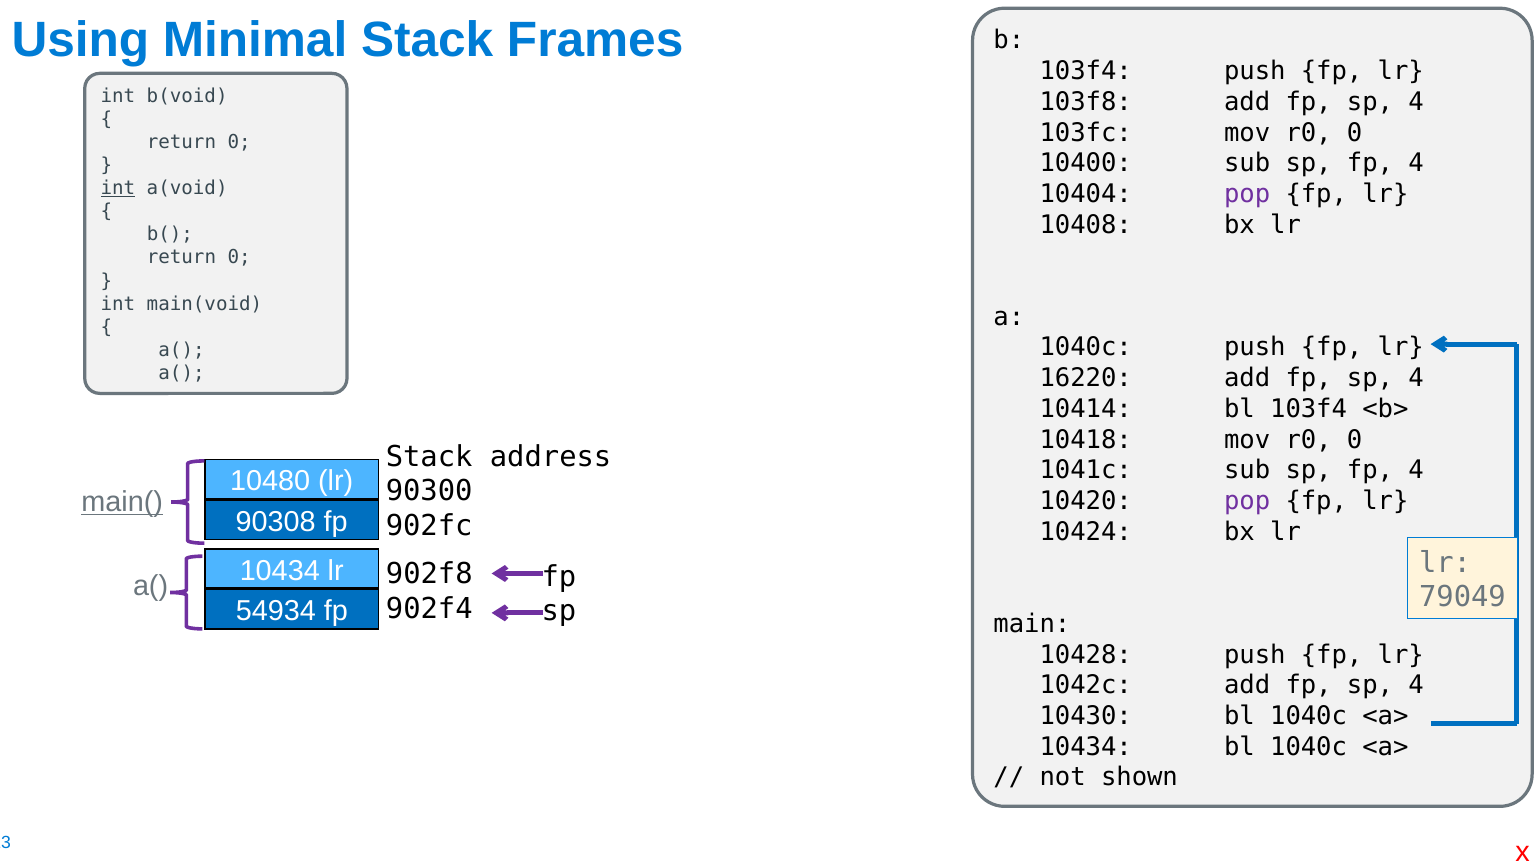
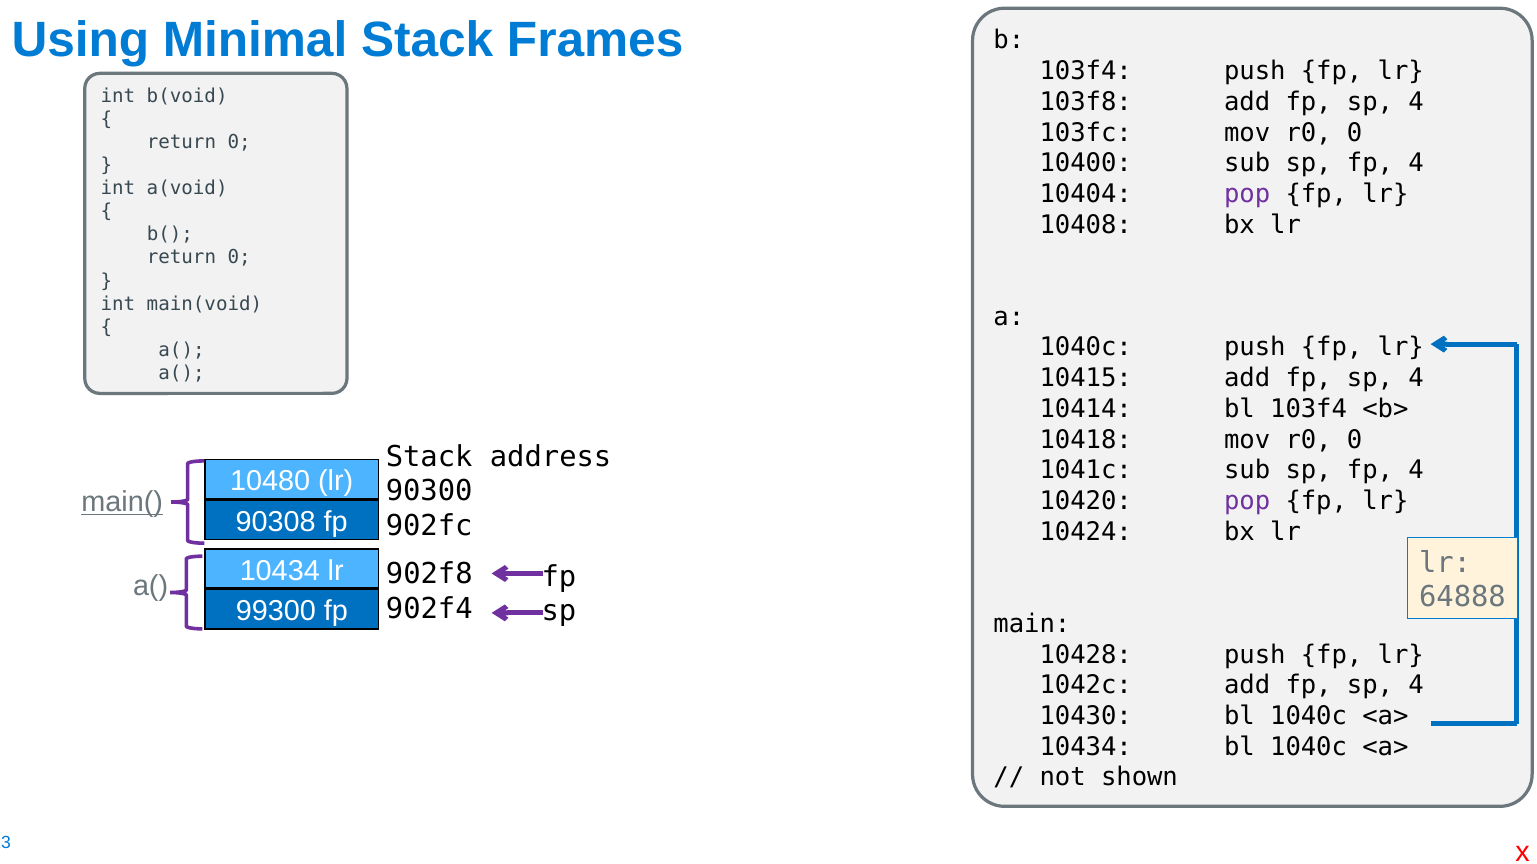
int at (118, 189) underline: present -> none
16220: 16220 -> 10415
79049: 79049 -> 64888
54934: 54934 -> 99300
